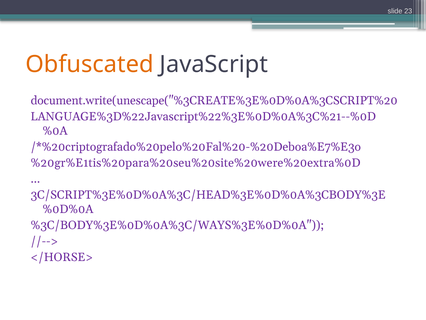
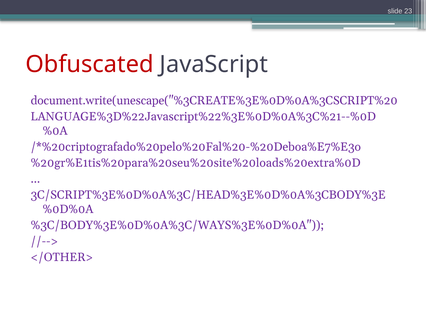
Obfuscated colour: orange -> red
%20gr%E1tis%20para%20seu%20site%20were%20extra%0D: %20gr%E1tis%20para%20seu%20site%20were%20extra%0D -> %20gr%E1tis%20para%20seu%20site%20loads%20extra%0D
</HORSE>: </HORSE> -> </OTHER>
